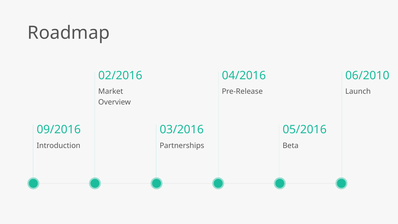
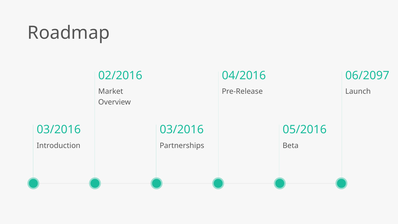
06/2010: 06/2010 -> 06/2097
09/2016 at (59, 129): 09/2016 -> 03/2016
